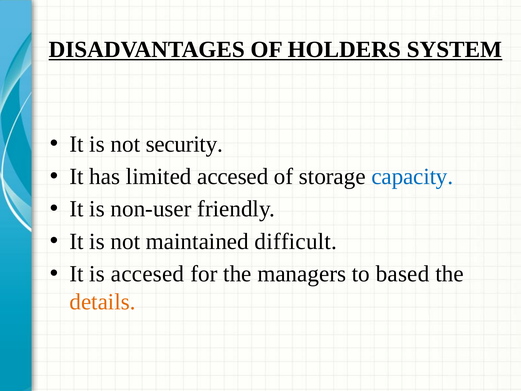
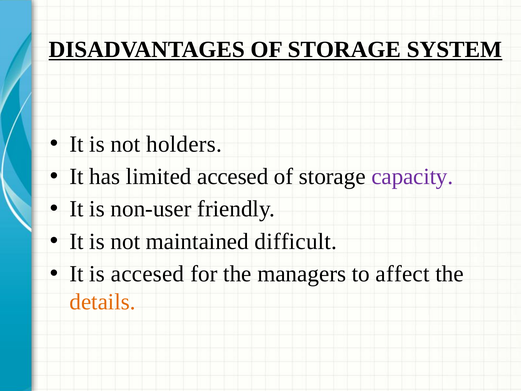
DISADVANTAGES OF HOLDERS: HOLDERS -> STORAGE
security: security -> holders
capacity colour: blue -> purple
based: based -> affect
